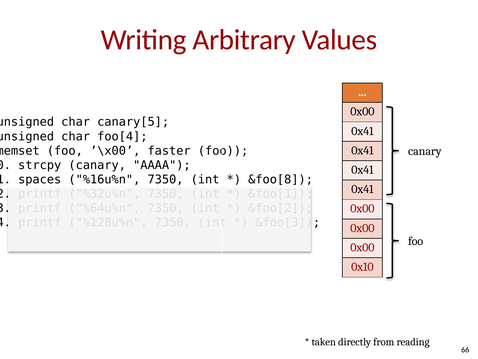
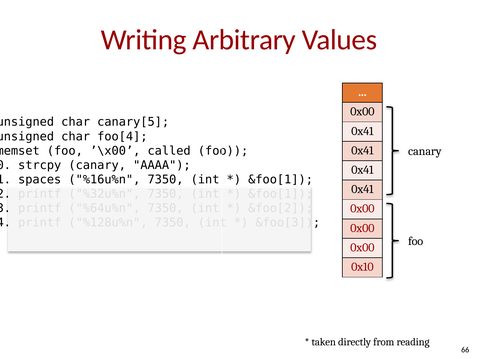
faster: faster -> called
&foo[8 at (281, 179): &foo[8 -> &foo[1
